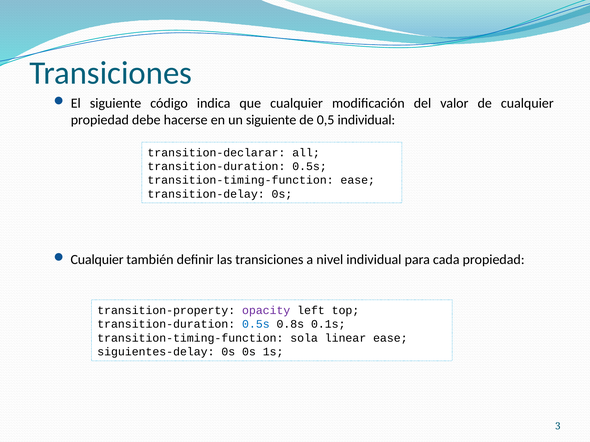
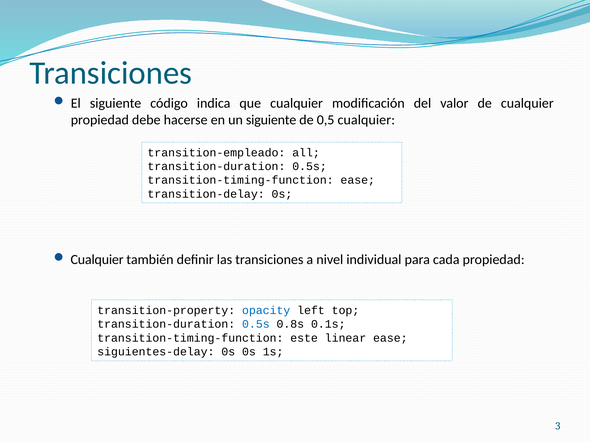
0,5 individual: individual -> cualquier
transition-declarar: transition-declarar -> transition-empleado
opacity colour: purple -> blue
sola: sola -> este
